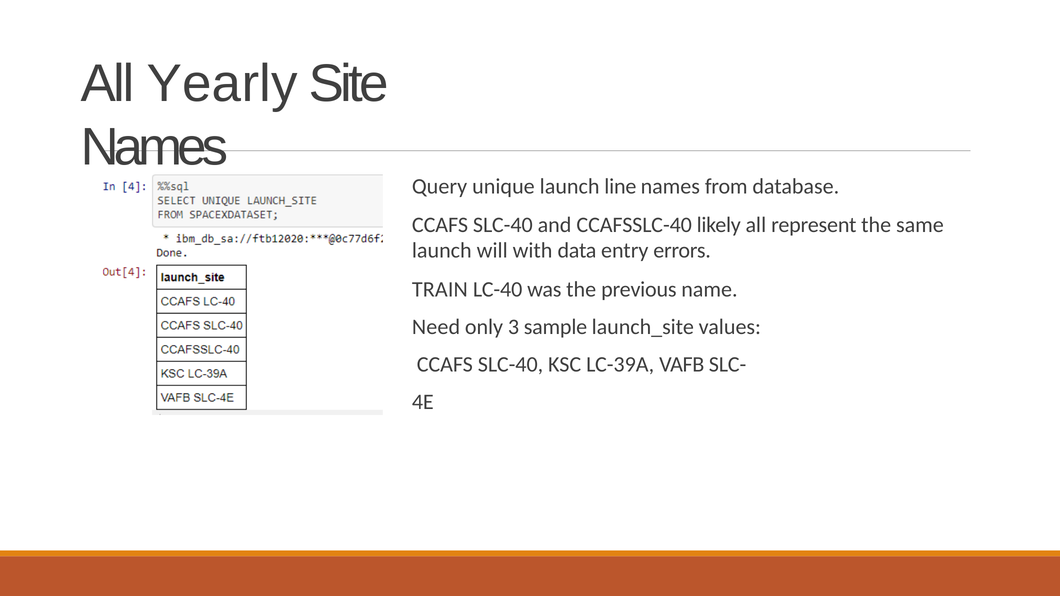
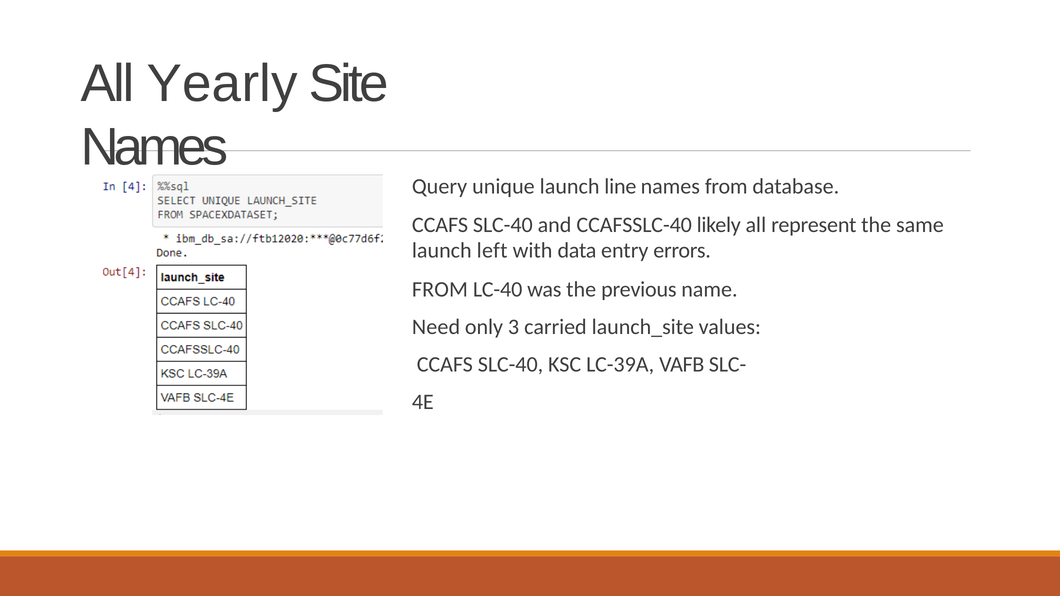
will: will -> left
TRAIN at (440, 289): TRAIN -> FROM
sample: sample -> carried
